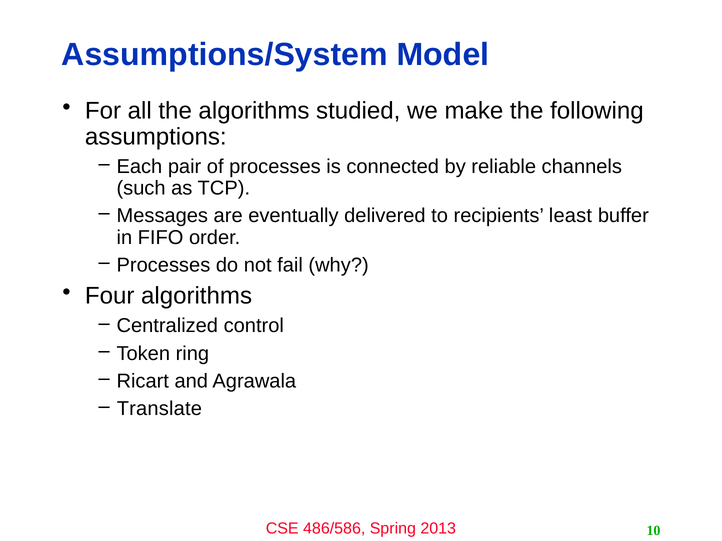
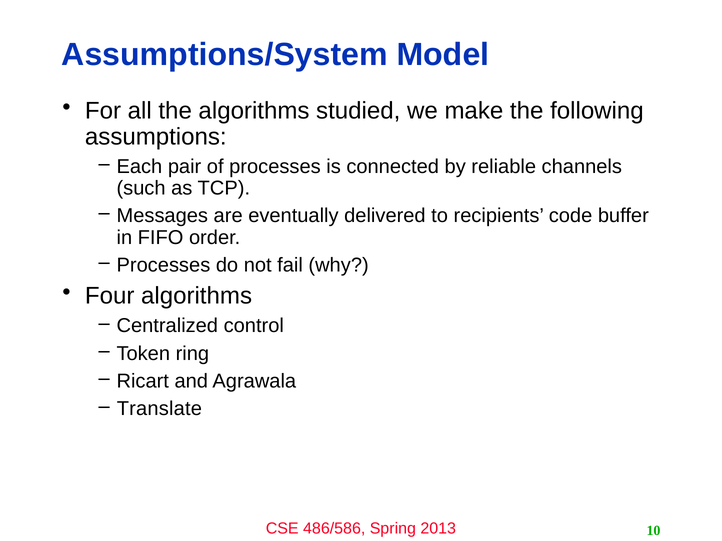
least: least -> code
